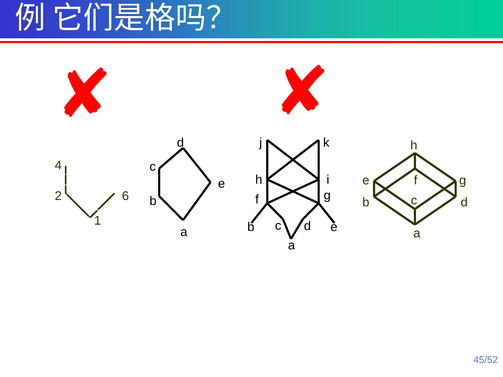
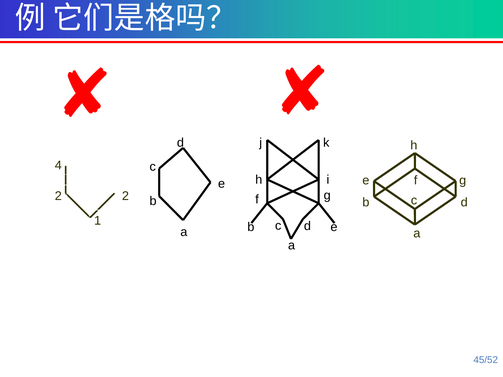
2 6: 6 -> 2
